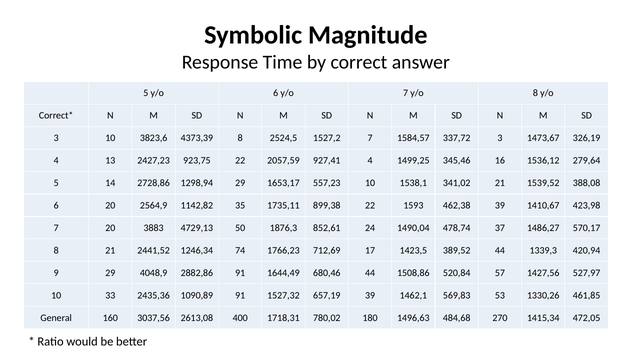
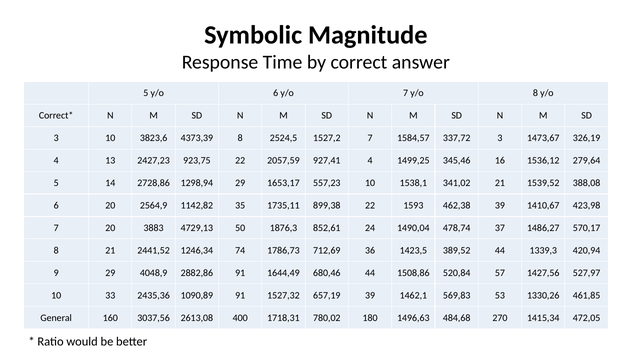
1766,23: 1766,23 -> 1786,73
17: 17 -> 36
